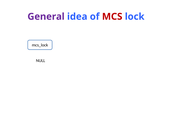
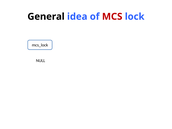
General colour: purple -> black
